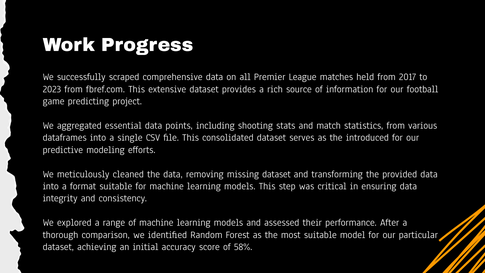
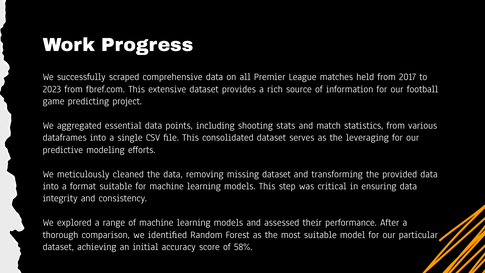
introduced: introduced -> leveraging
